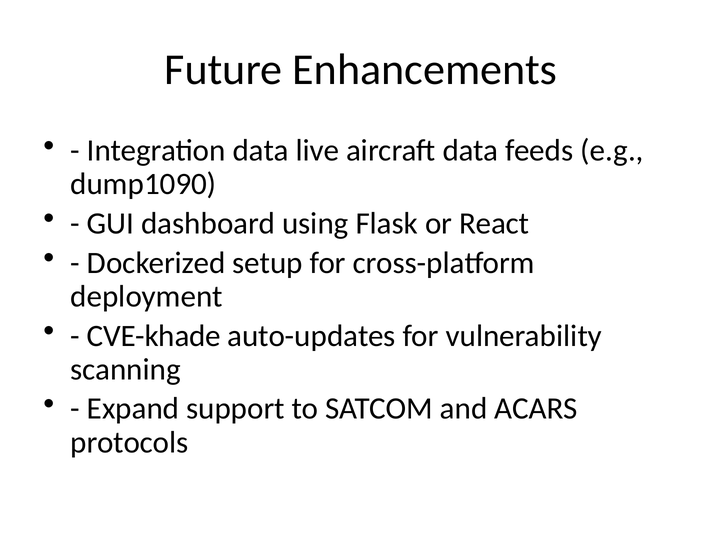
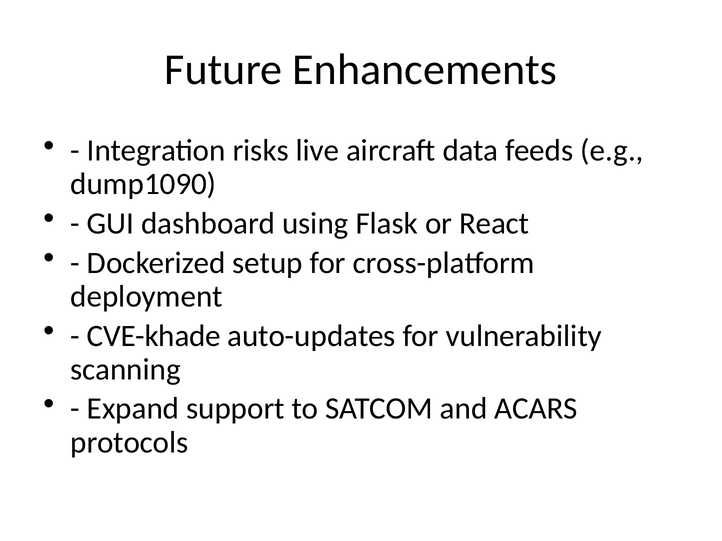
Integration data: data -> risks
